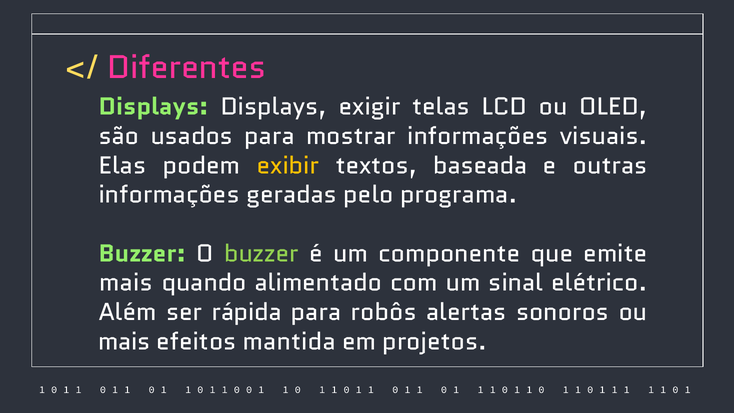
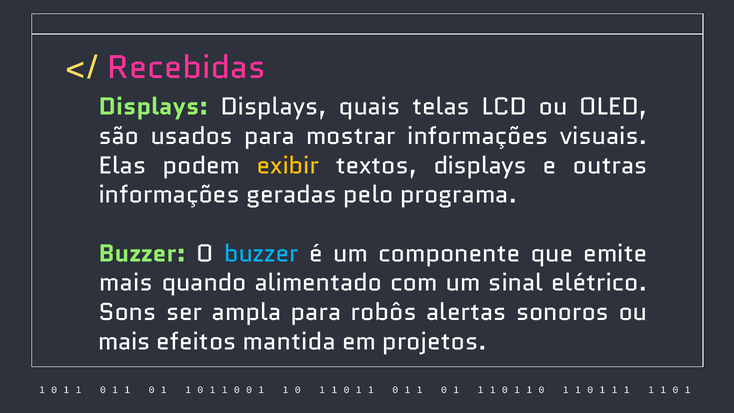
Diferentes: Diferentes -> Recebidas
exigir: exigir -> quais
textos baseada: baseada -> displays
buzzer at (261, 253) colour: light green -> light blue
Além: Além -> Sons
rápida: rápida -> ampla
